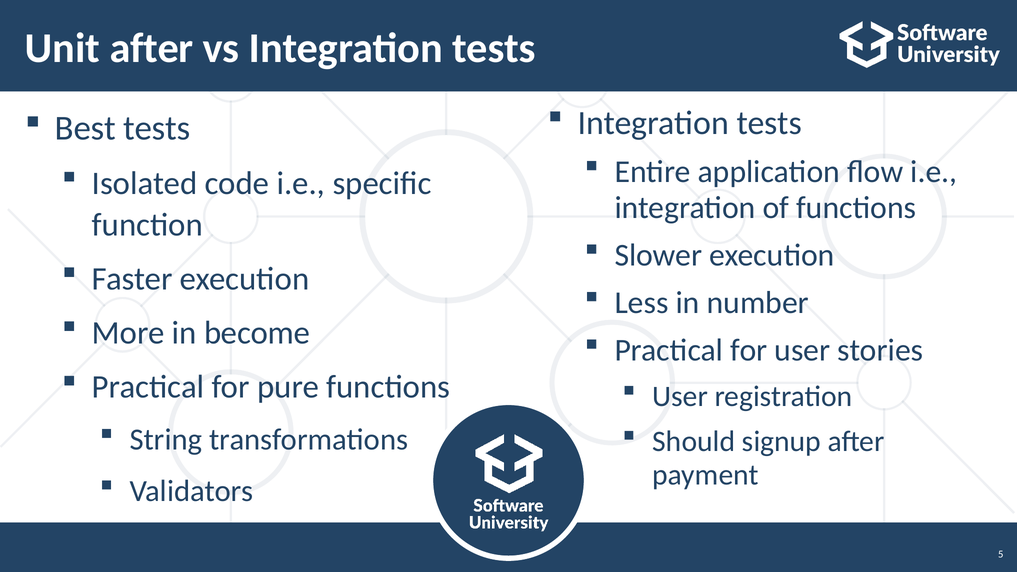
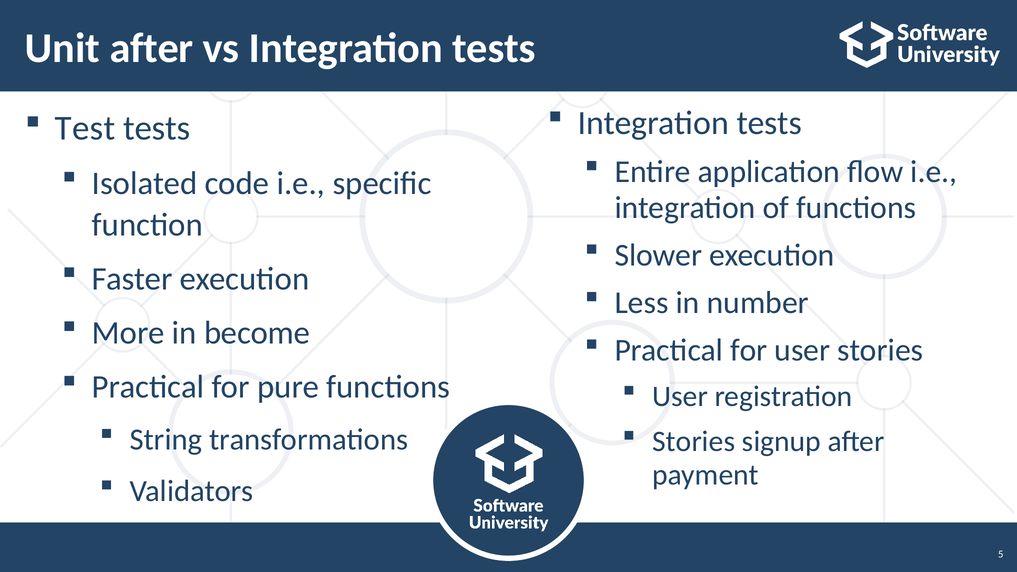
Best: Best -> Test
Should at (694, 441): Should -> Stories
